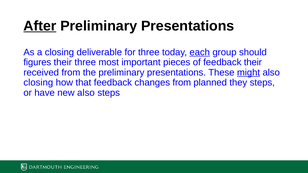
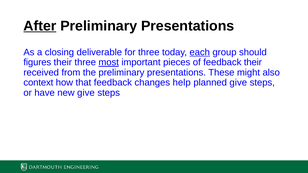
most underline: none -> present
might underline: present -> none
closing at (38, 83): closing -> context
changes from: from -> help
planned they: they -> give
new also: also -> give
